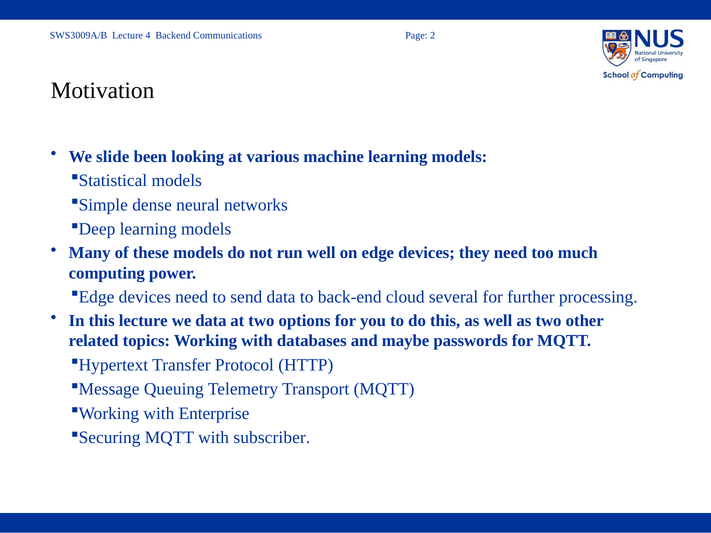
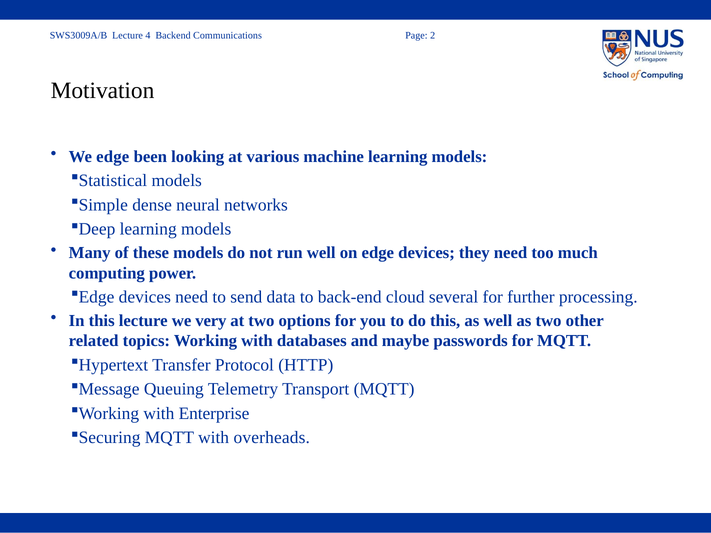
We slide: slide -> edge
we data: data -> very
subscriber: subscriber -> overheads
